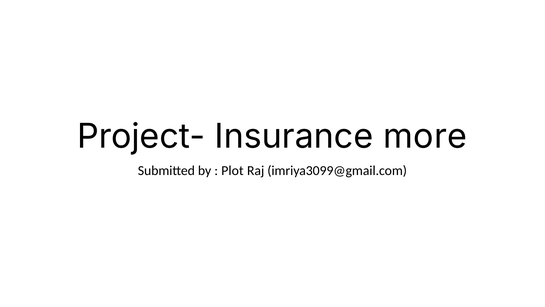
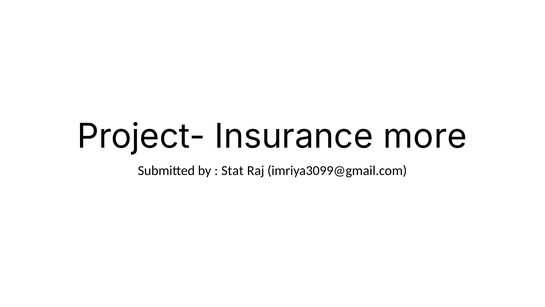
Plot: Plot -> Stat
